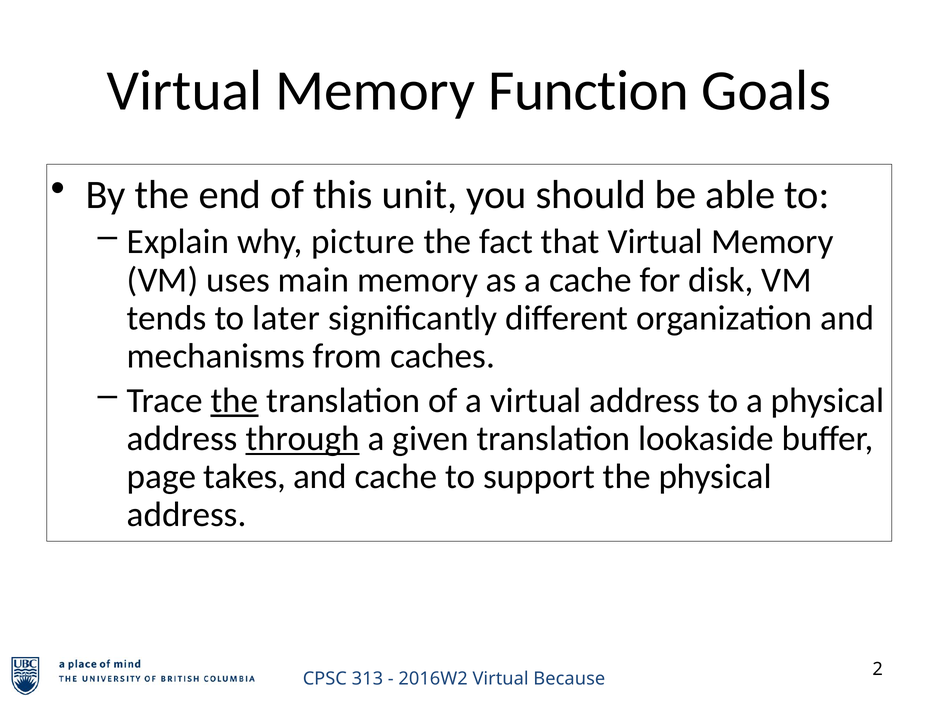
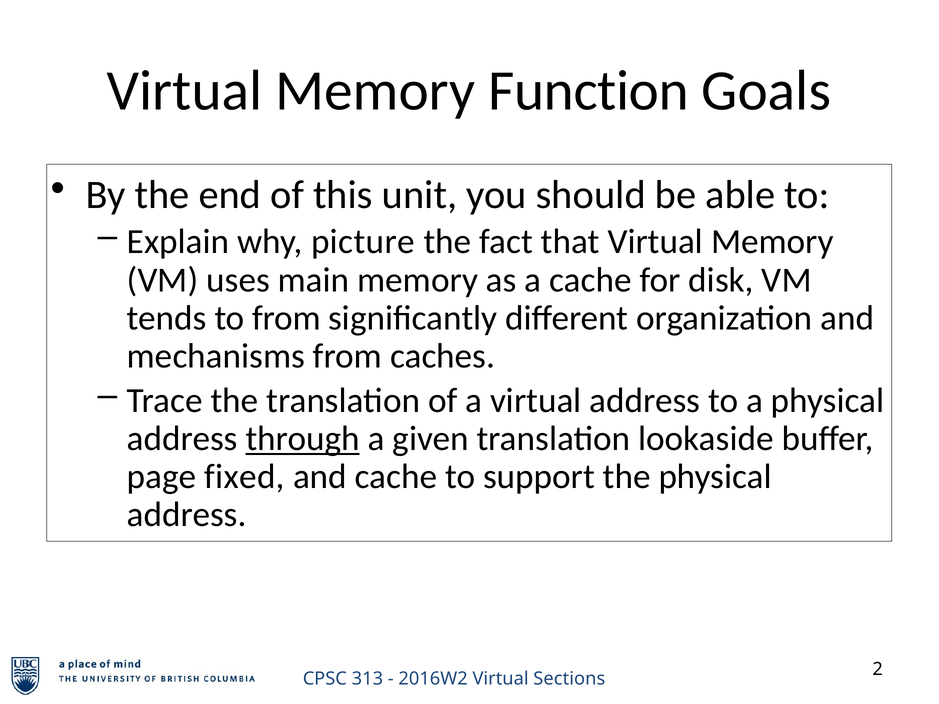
to later: later -> from
the at (235, 401) underline: present -> none
takes: takes -> fixed
Because: Because -> Sections
